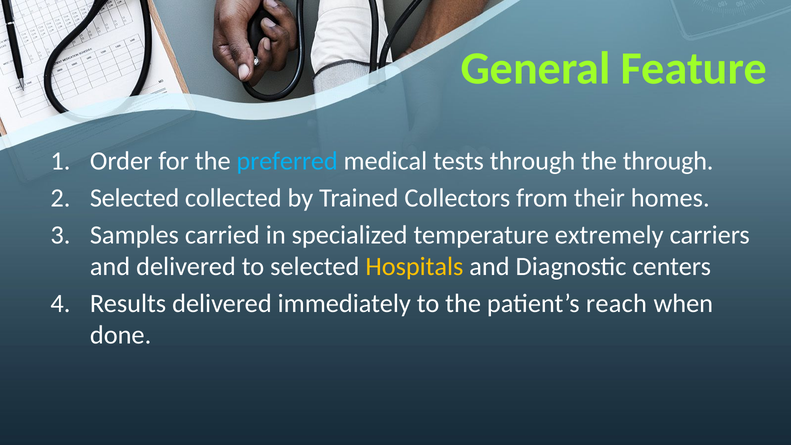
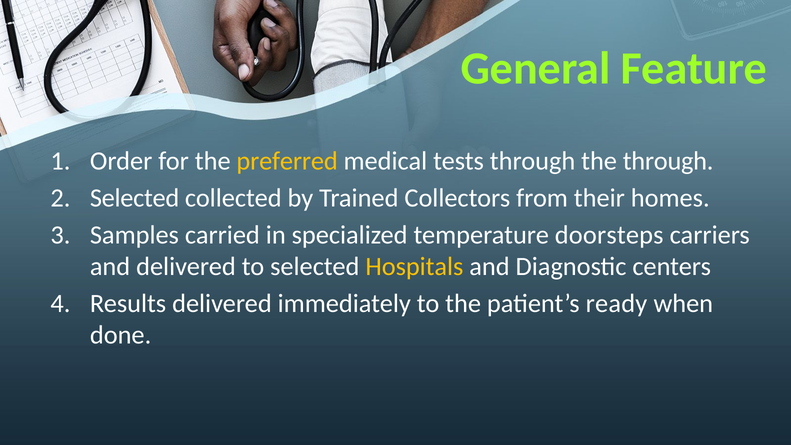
preferred colour: light blue -> yellow
extremely: extremely -> doorsteps
reach: reach -> ready
